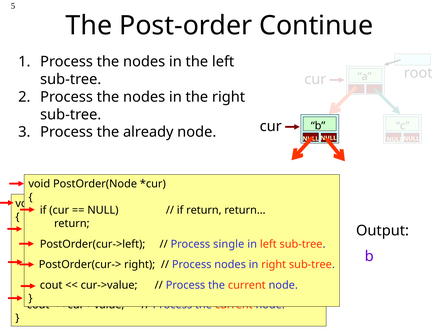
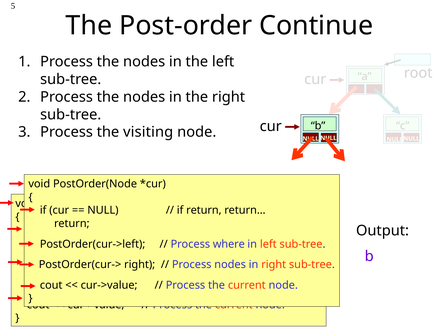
already: already -> visiting
single: single -> where
